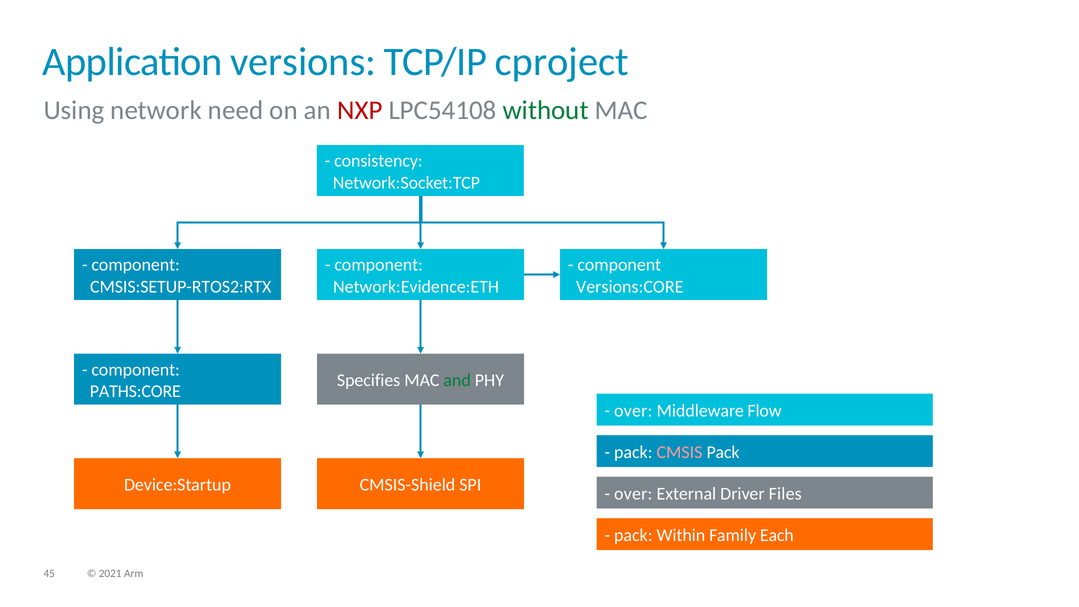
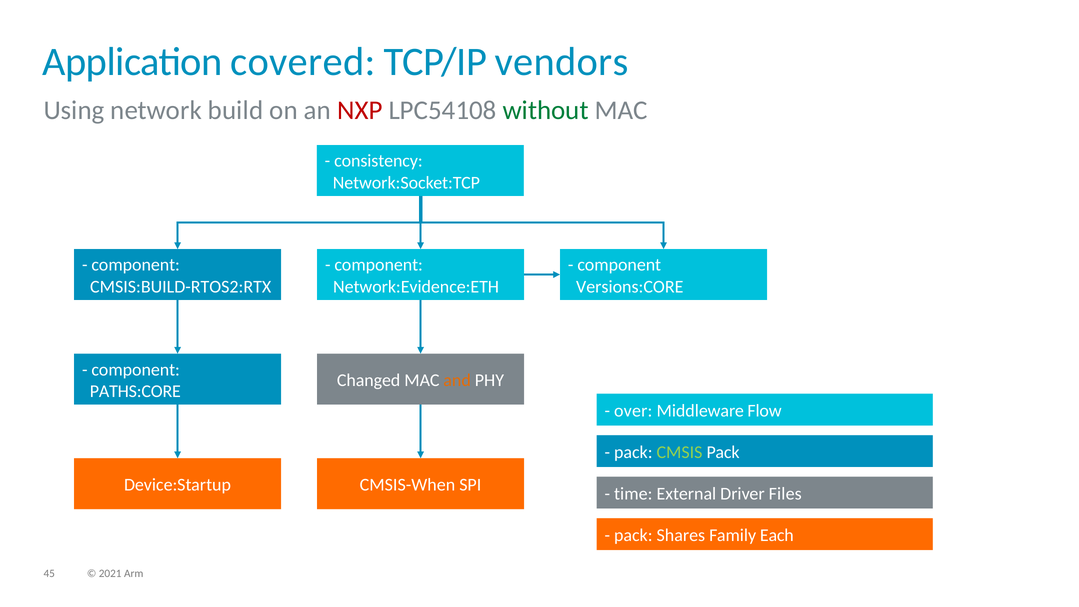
versions: versions -> covered
cproject: cproject -> vendors
need: need -> build
CMSIS:SETUP-RTOS2:RTX: CMSIS:SETUP-RTOS2:RTX -> CMSIS:BUILD-RTOS2:RTX
Specifies: Specifies -> Changed
and colour: green -> orange
CMSIS colour: pink -> light green
CMSIS-Shield: CMSIS-Shield -> CMSIS-When
over at (633, 494): over -> time
Within: Within -> Shares
